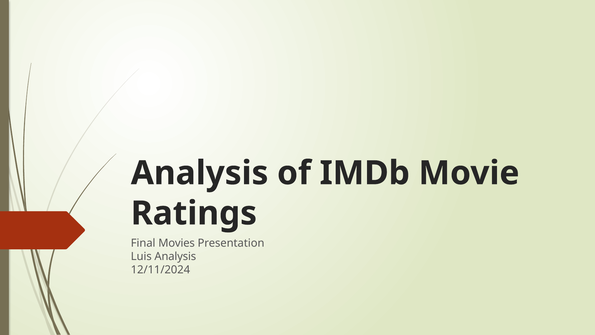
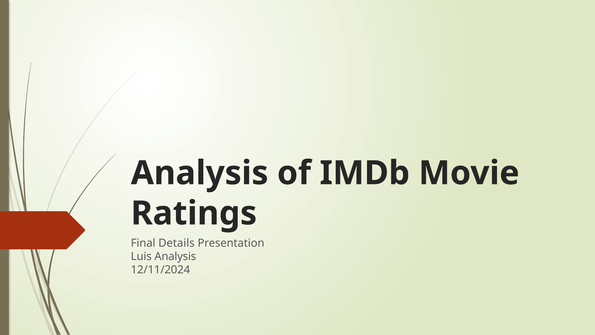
Movies: Movies -> Details
